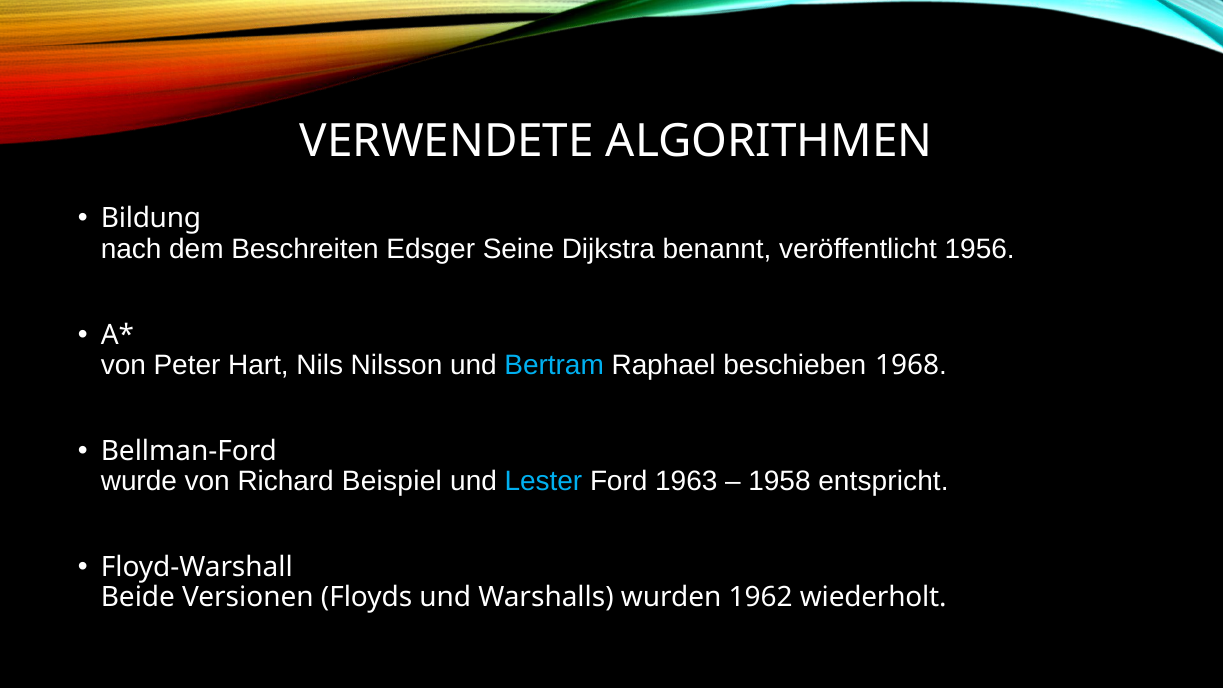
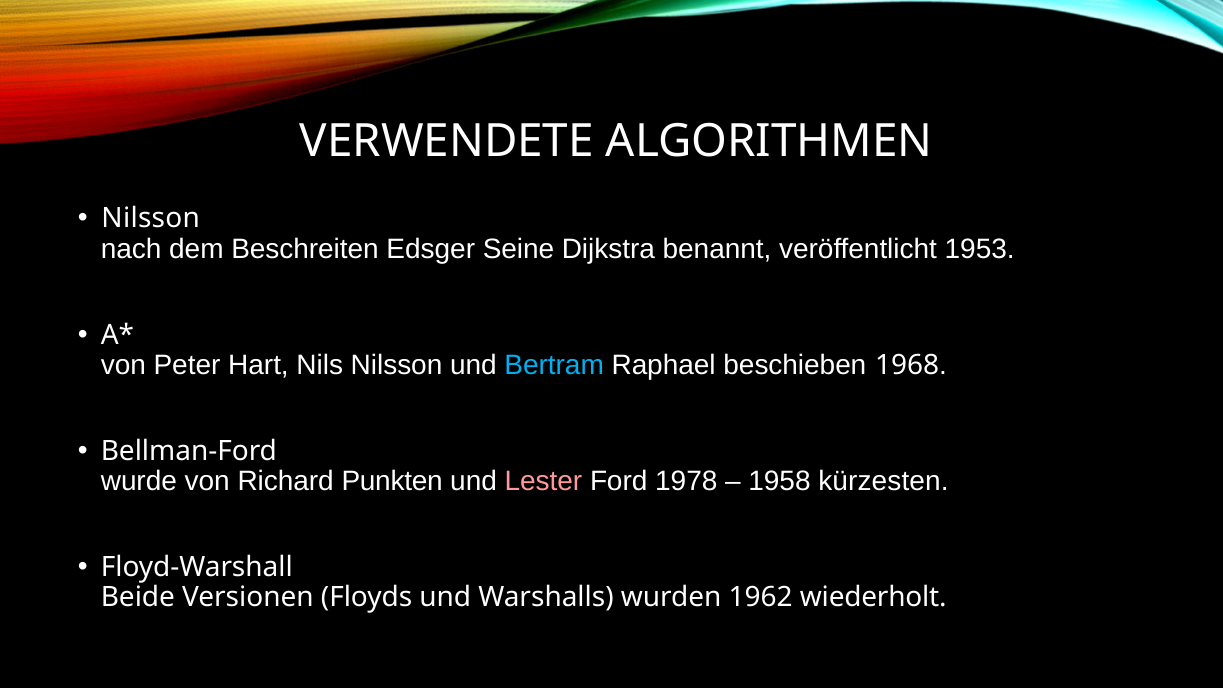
Bildung at (151, 219): Bildung -> Nilsson
1956: 1956 -> 1953
Beispiel: Beispiel -> Punkten
Lester colour: light blue -> pink
1963: 1963 -> 1978
entspricht: entspricht -> kürzesten
